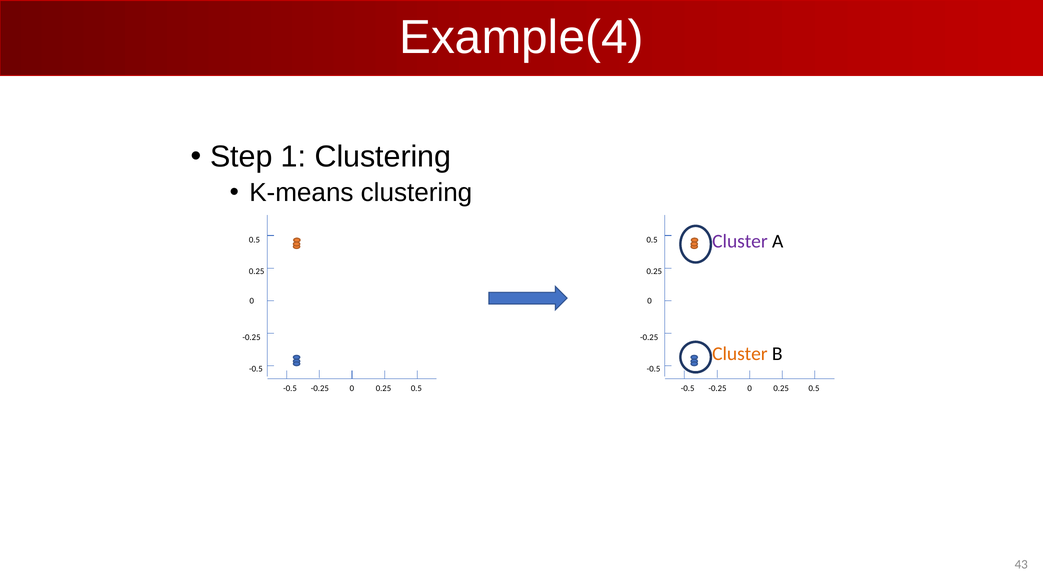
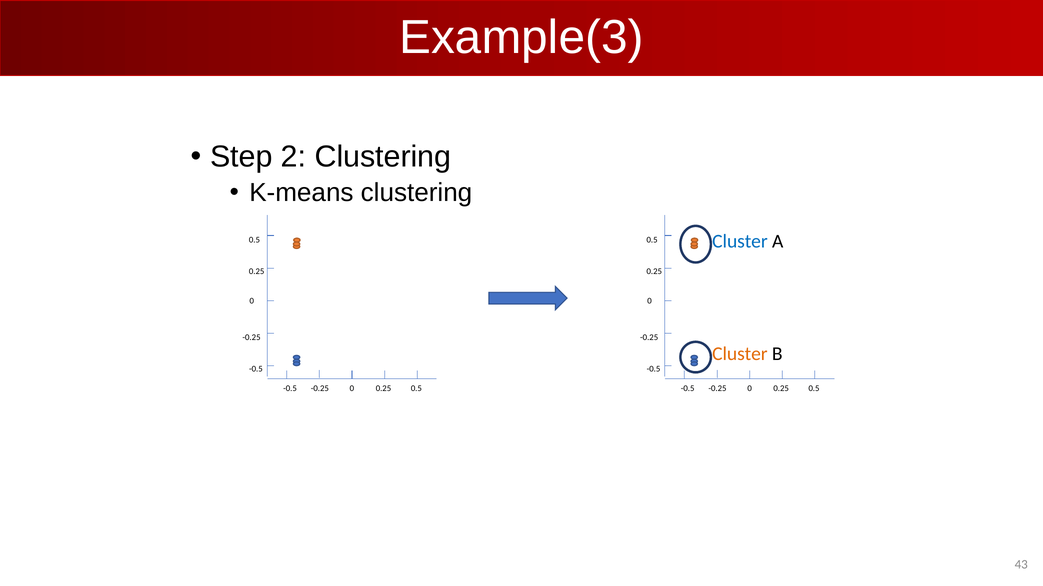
Example(4: Example(4 -> Example(3
1: 1 -> 2
Cluster at (740, 241) colour: purple -> blue
